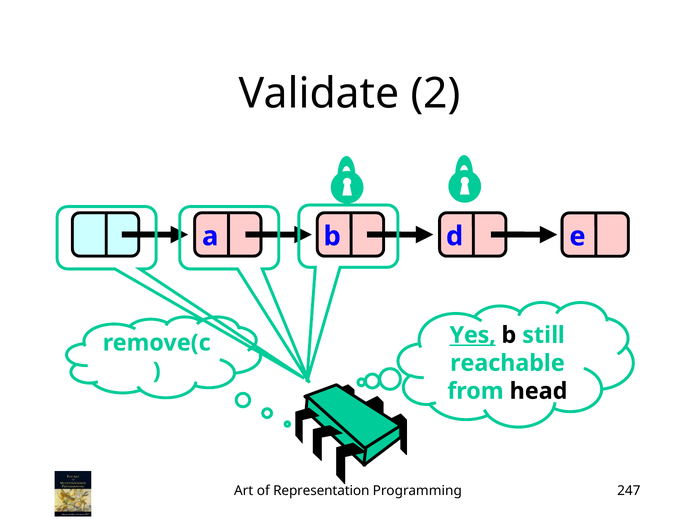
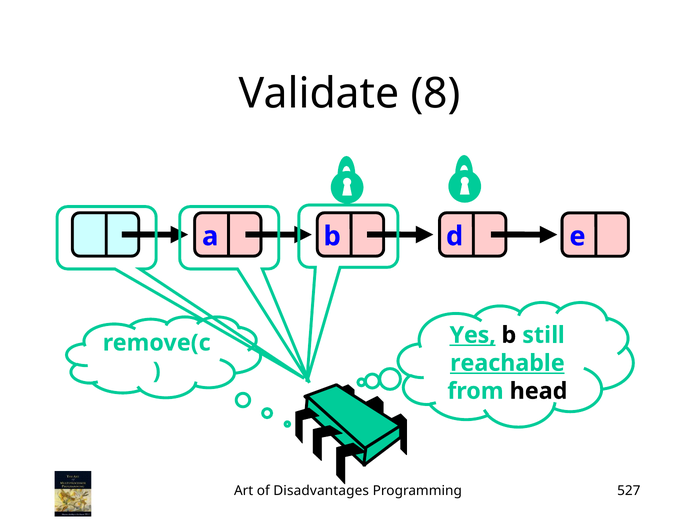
2: 2 -> 8
reachable underline: none -> present
Representation: Representation -> Disadvantages
247: 247 -> 527
